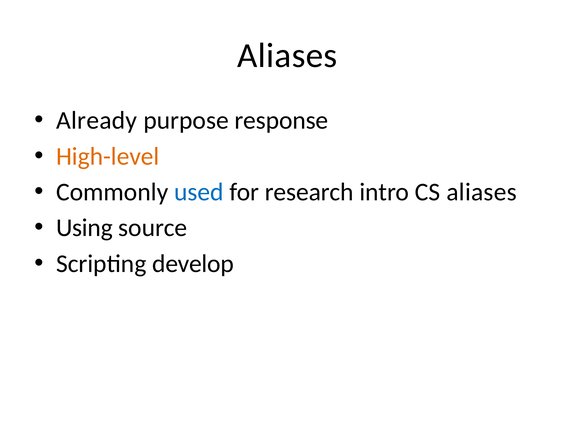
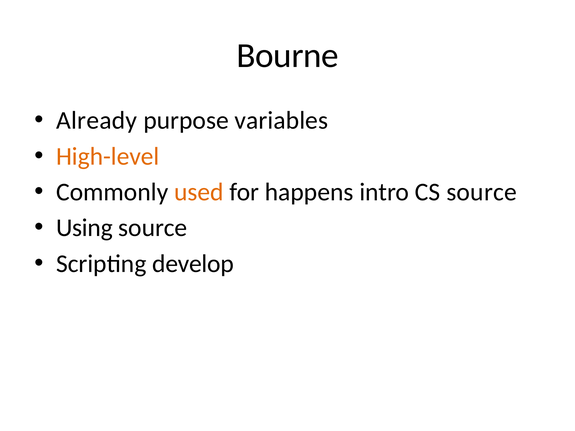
Aliases at (287, 56): Aliases -> Bourne
response: response -> variables
used colour: blue -> orange
research: research -> happens
CS aliases: aliases -> source
